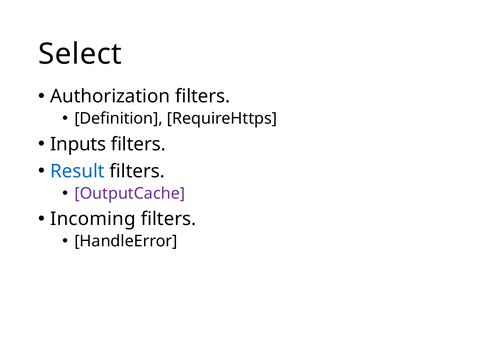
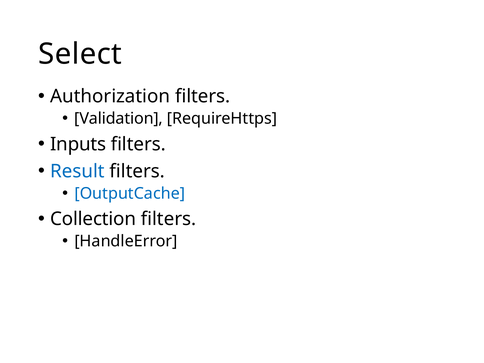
Definition: Definition -> Validation
OutputCache colour: purple -> blue
Incoming: Incoming -> Collection
